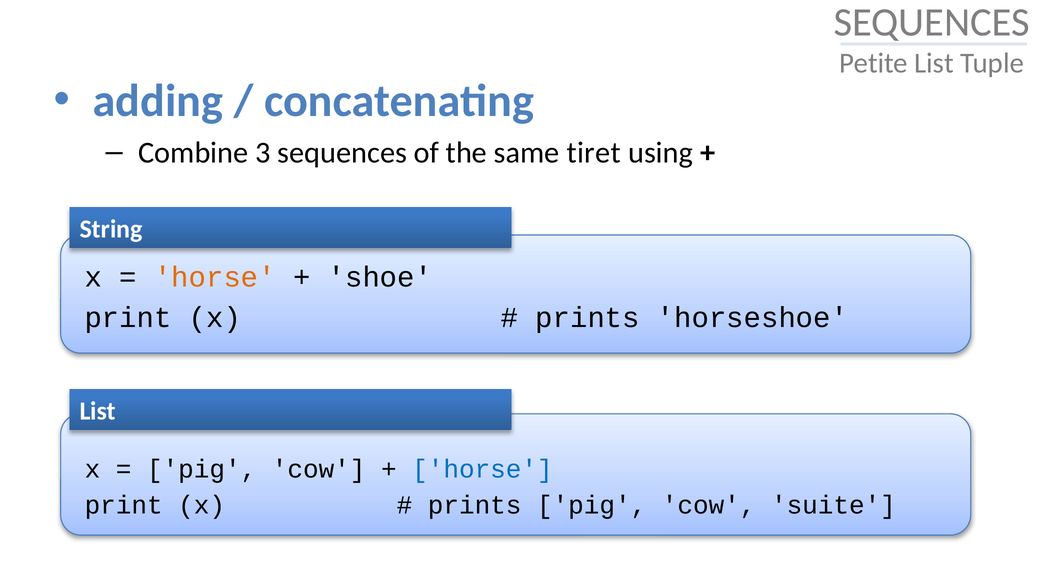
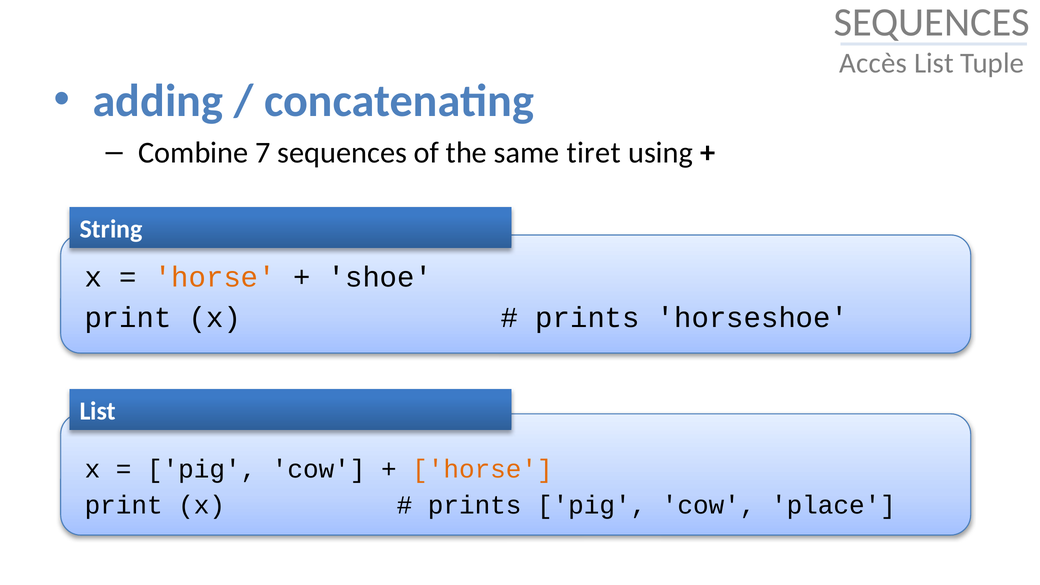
Petite: Petite -> Accès
3: 3 -> 7
horse at (482, 469) colour: blue -> orange
suite: suite -> place
